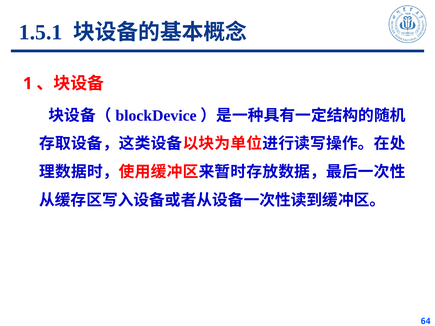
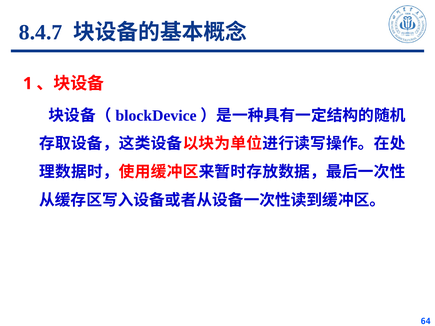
1.5.1: 1.5.1 -> 8.4.7
